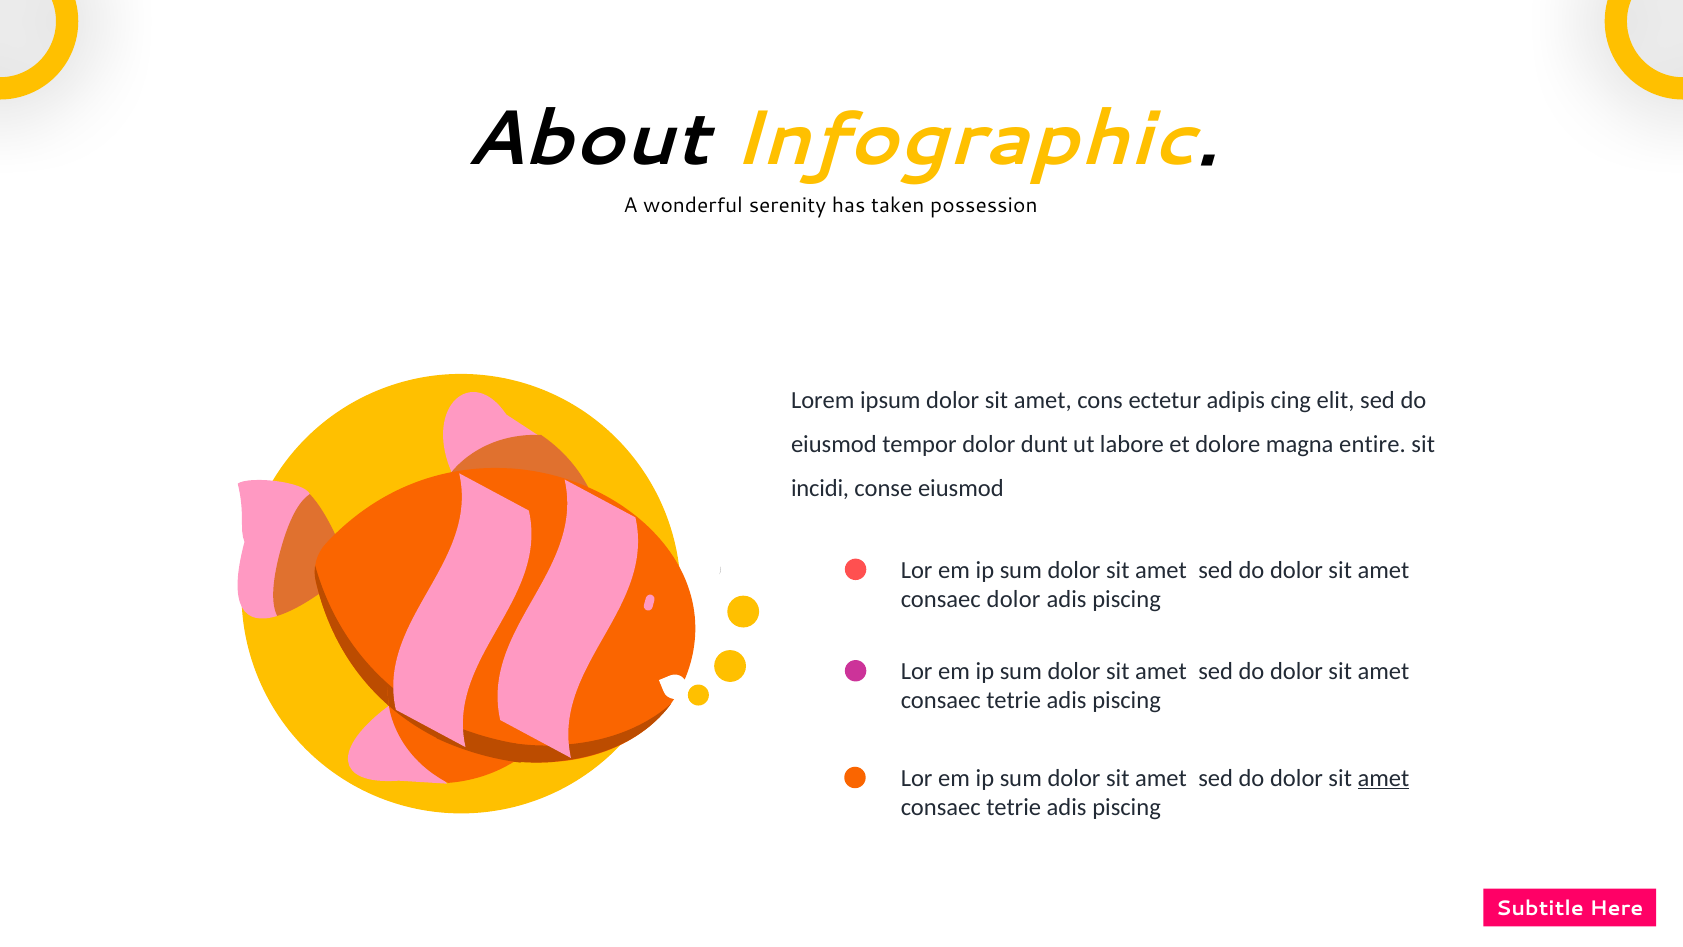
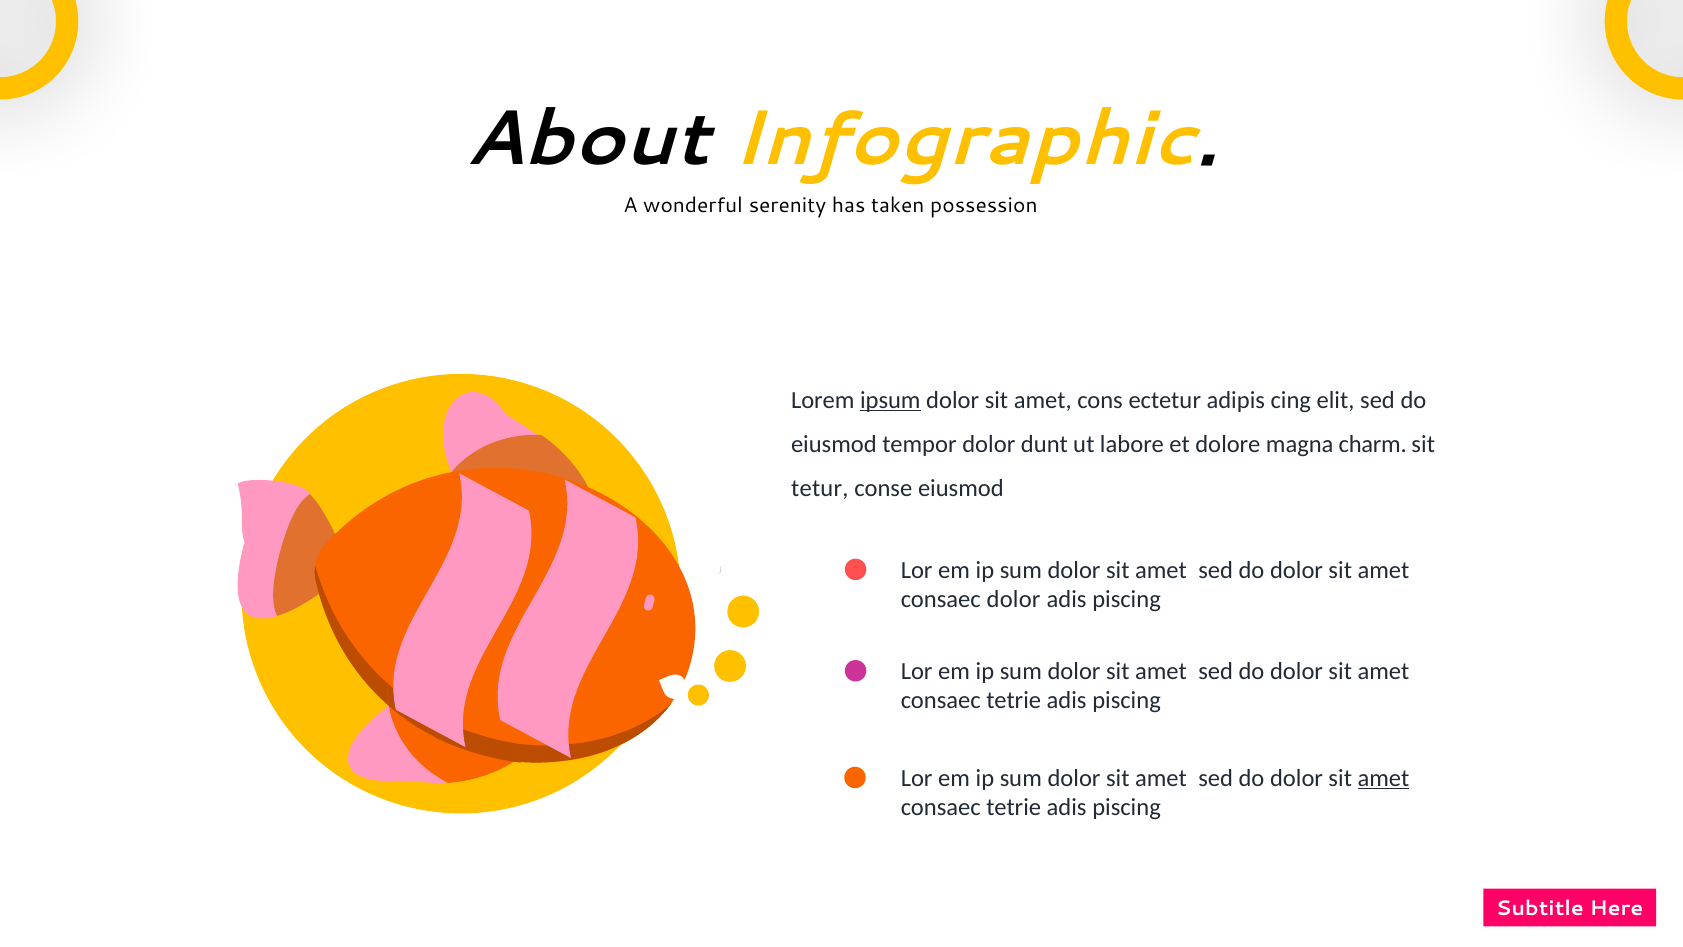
ipsum underline: none -> present
entire: entire -> charm
incidi: incidi -> tetur
